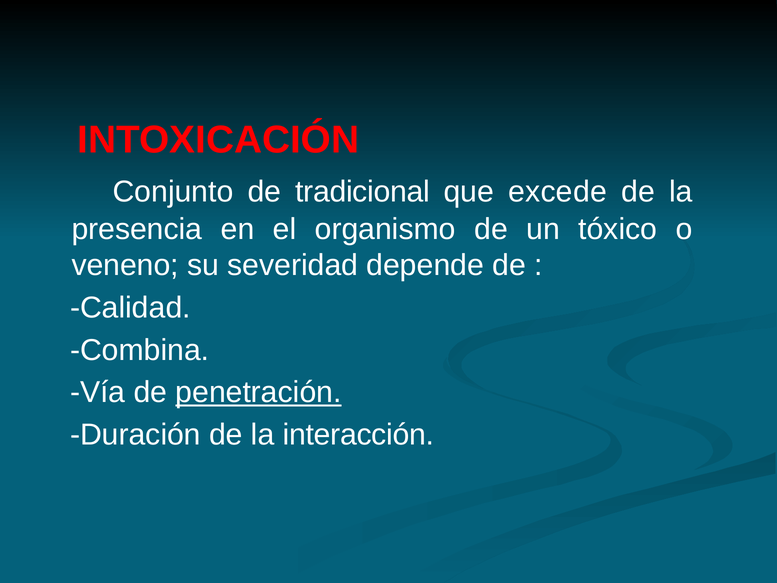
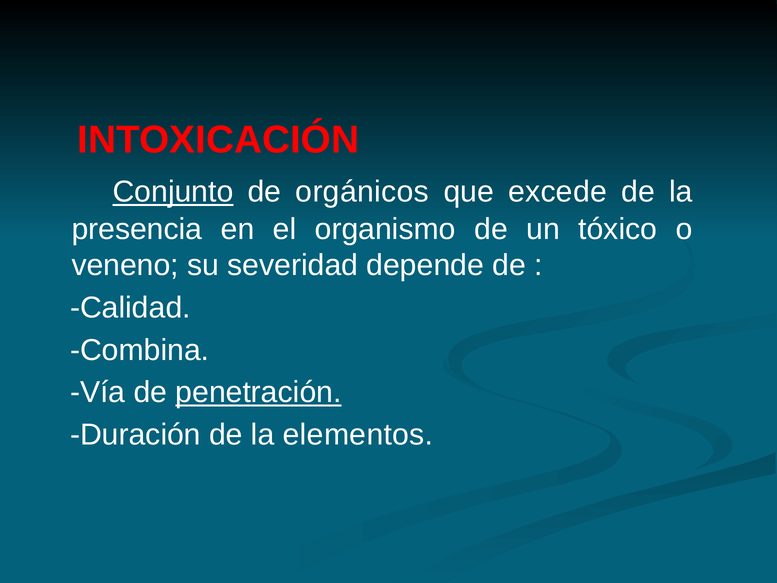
Conjunto underline: none -> present
tradicional: tradicional -> orgánicos
interacción: interacción -> elementos
